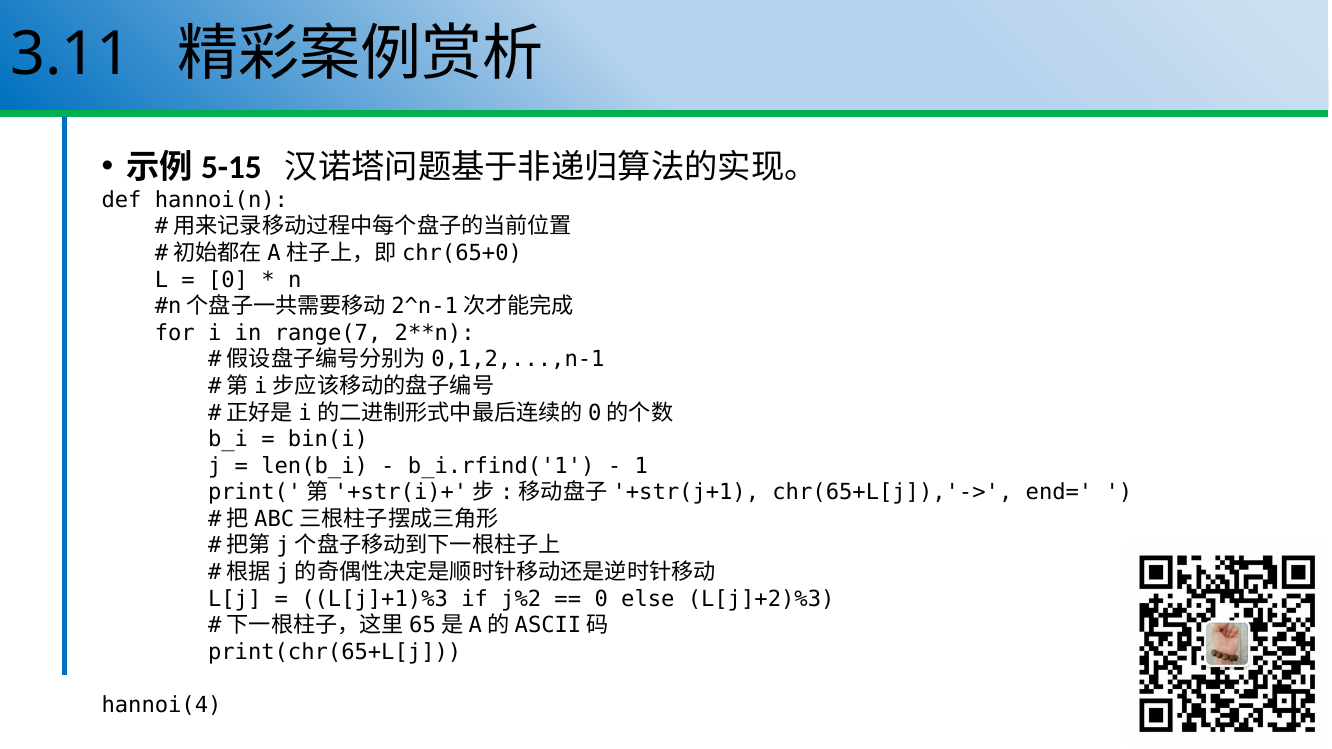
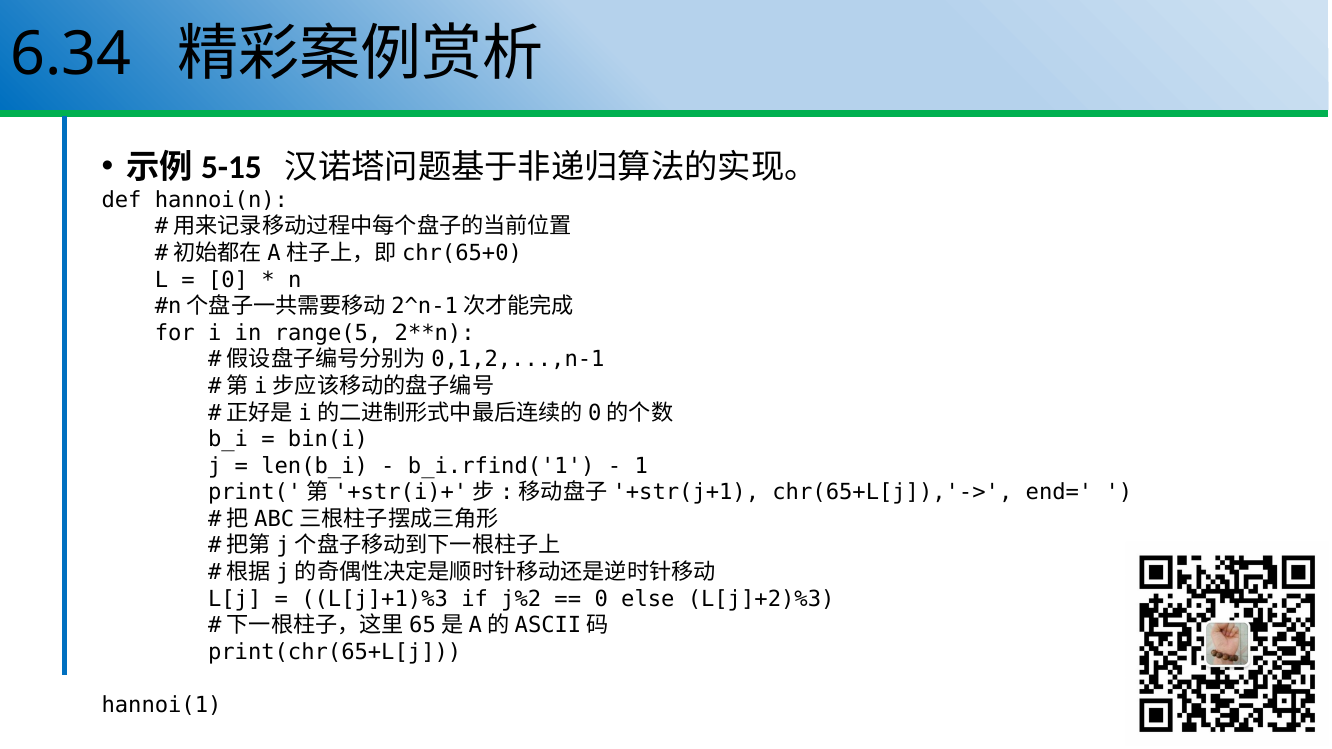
3.11: 3.11 -> 6.34
range(7: range(7 -> range(5
hannoi(4: hannoi(4 -> hannoi(1
